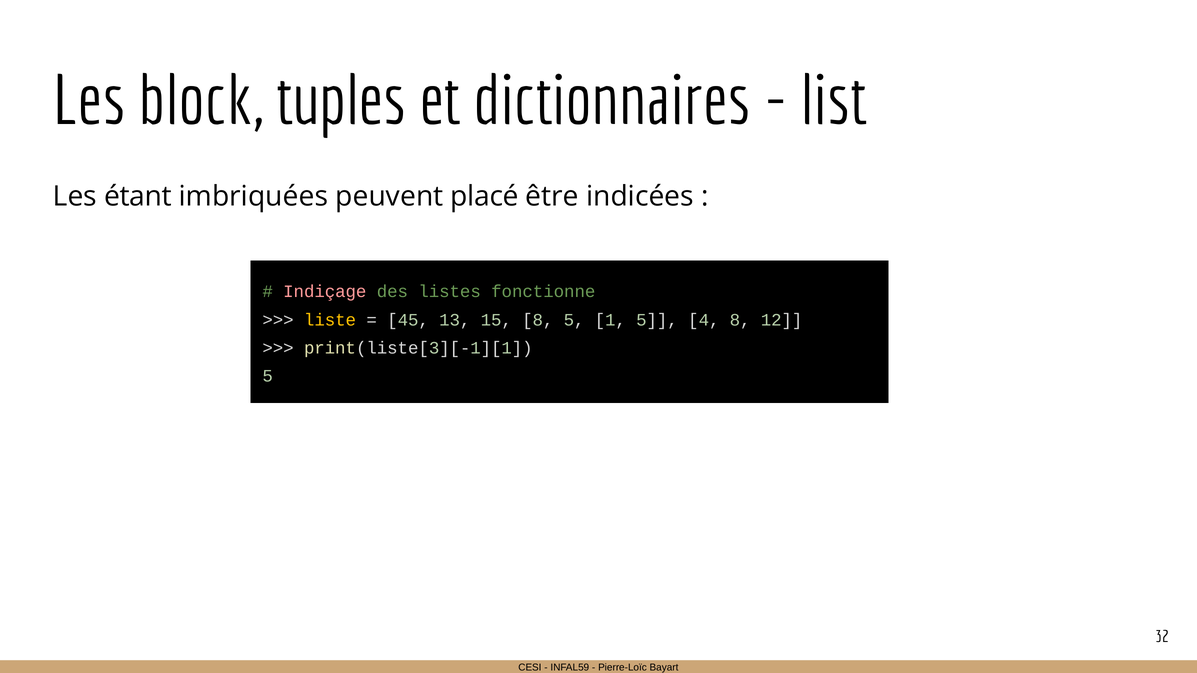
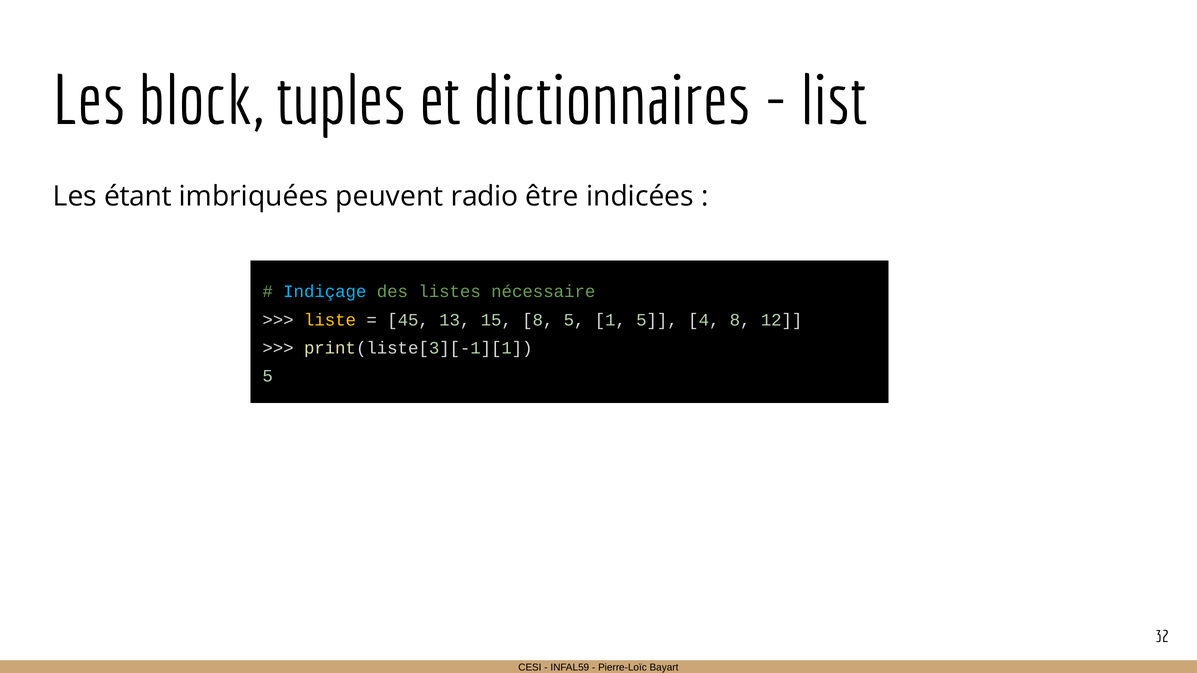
placé: placé -> radio
Indiçage colour: pink -> light blue
fonctionne: fonctionne -> nécessaire
